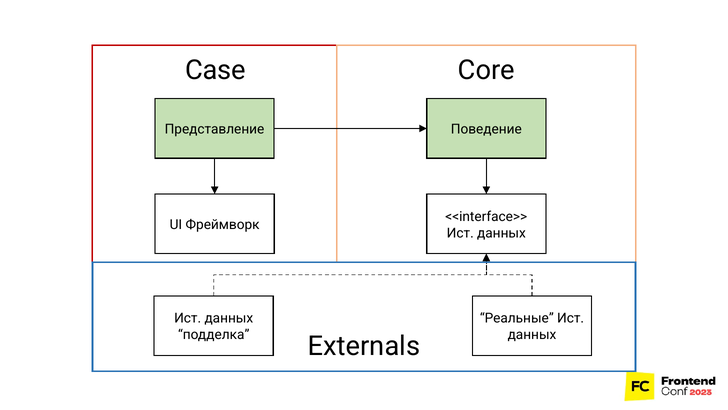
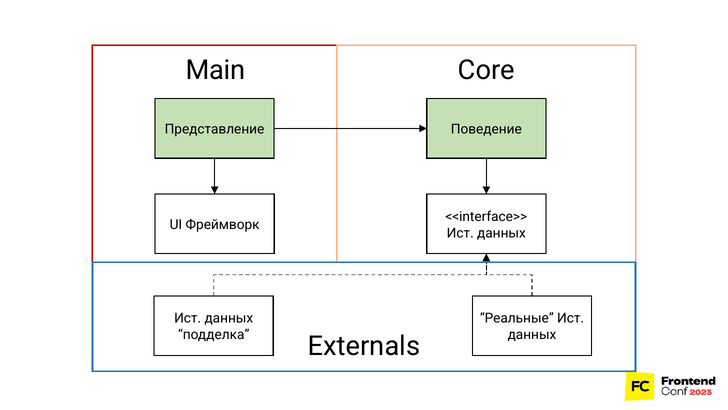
Case: Case -> Main
